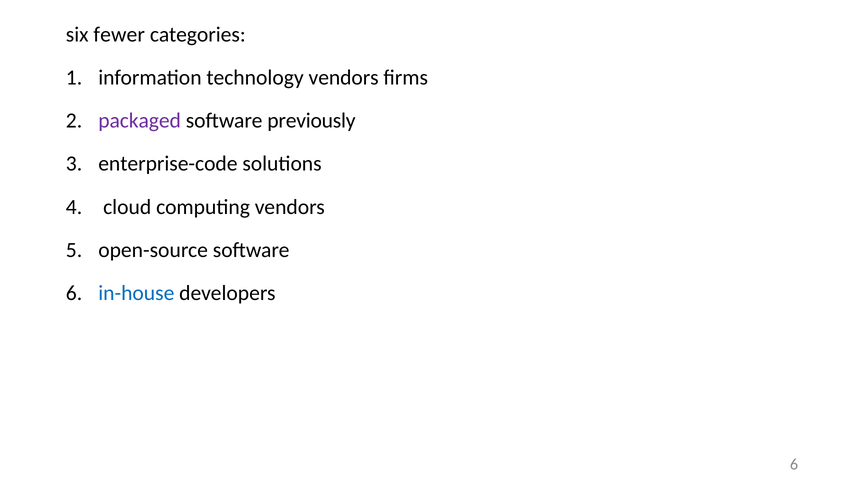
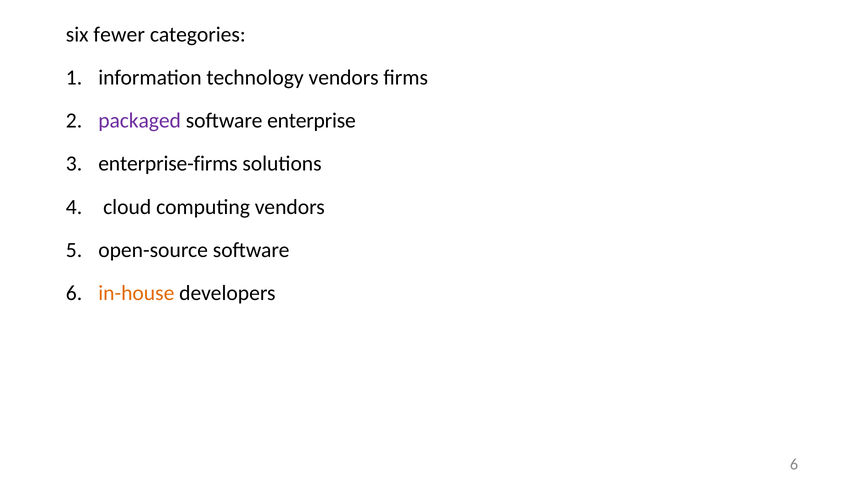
previously: previously -> enterprise
enterprise-code: enterprise-code -> enterprise-firms
in-house colour: blue -> orange
